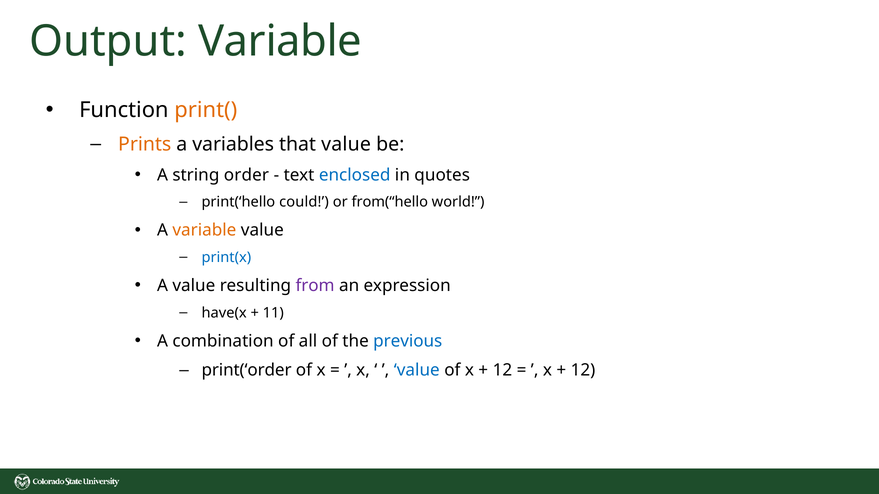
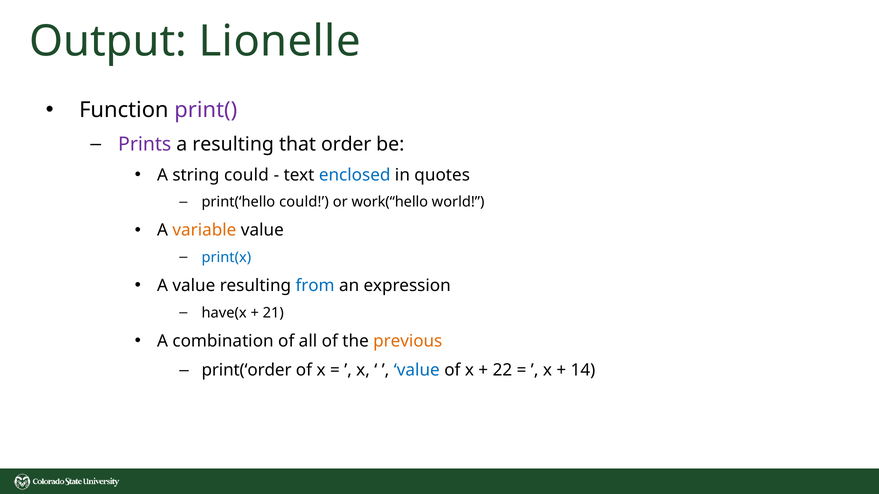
Output Variable: Variable -> Lionelle
print( colour: orange -> purple
Prints colour: orange -> purple
a variables: variables -> resulting
that value: value -> order
string order: order -> could
from(“hello: from(“hello -> work(“hello
from colour: purple -> blue
11: 11 -> 21
previous colour: blue -> orange
12 at (502, 371): 12 -> 22
12 at (583, 371): 12 -> 14
